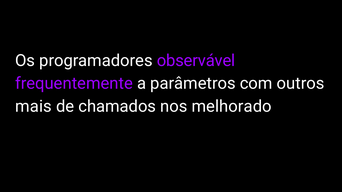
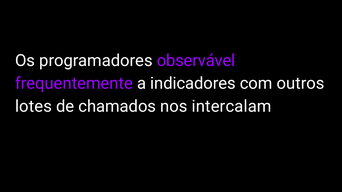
parâmetros: parâmetros -> indicadores
mais: mais -> lotes
melhorado: melhorado -> intercalam
